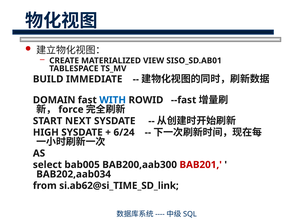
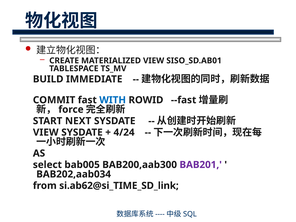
DOMAIN: DOMAIN -> COMMIT
HIGH at (46, 132): HIGH -> VIEW
6/24: 6/24 -> 4/24
BAB201 colour: red -> purple
